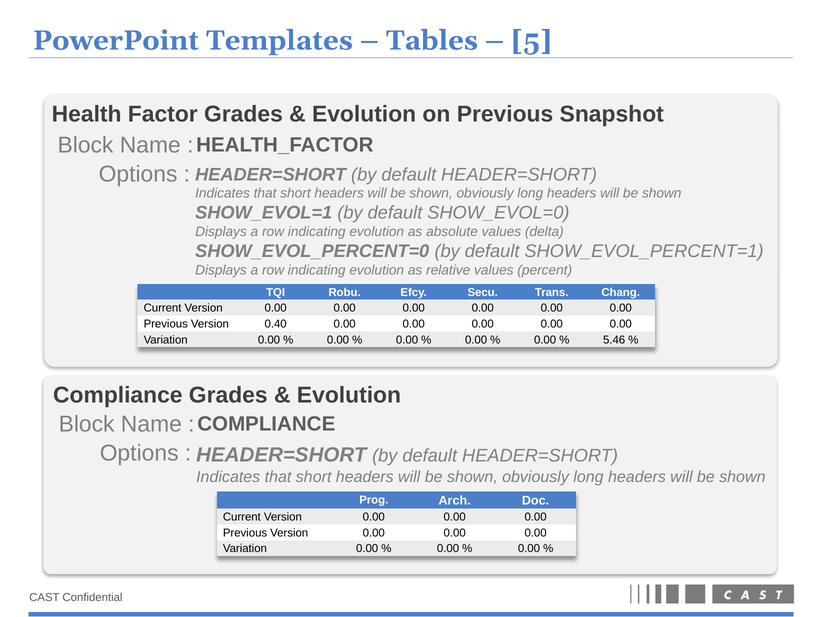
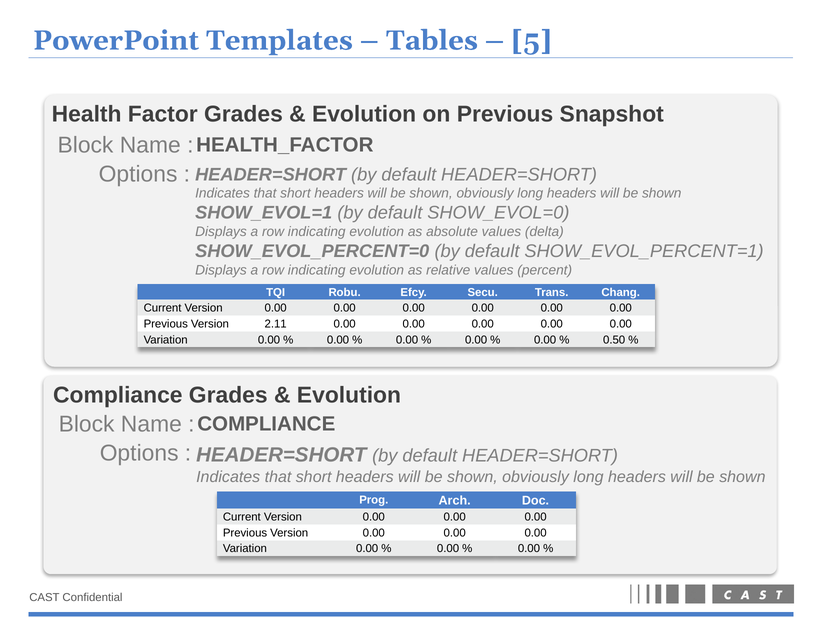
0.40: 0.40 -> 2.11
5.46: 5.46 -> 0.50
